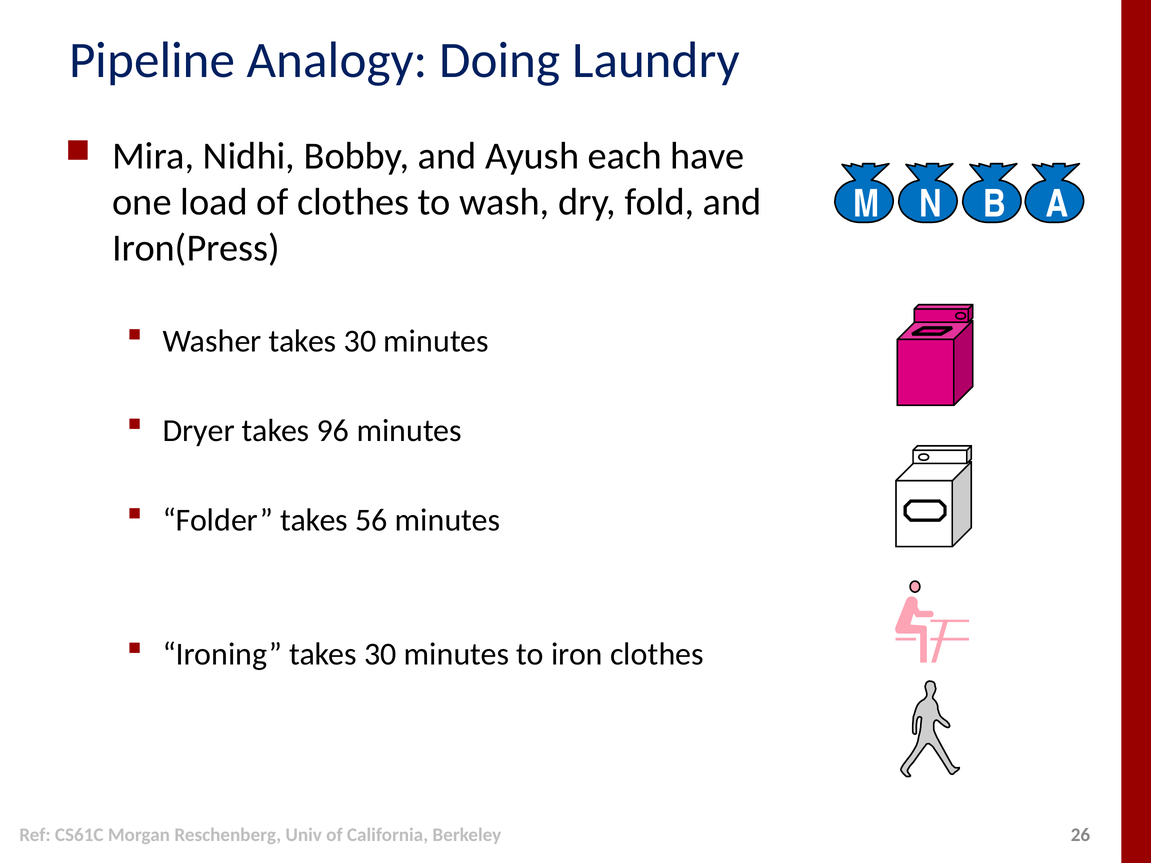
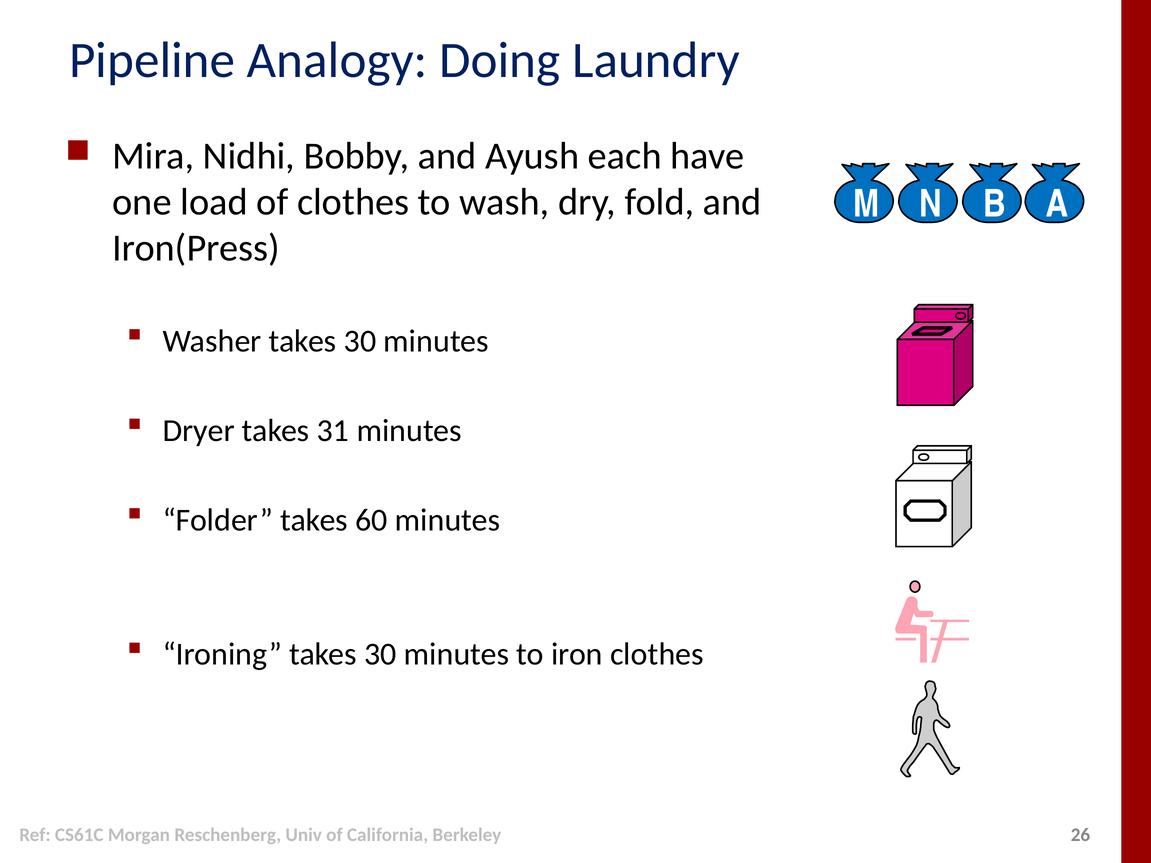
96: 96 -> 31
56: 56 -> 60
